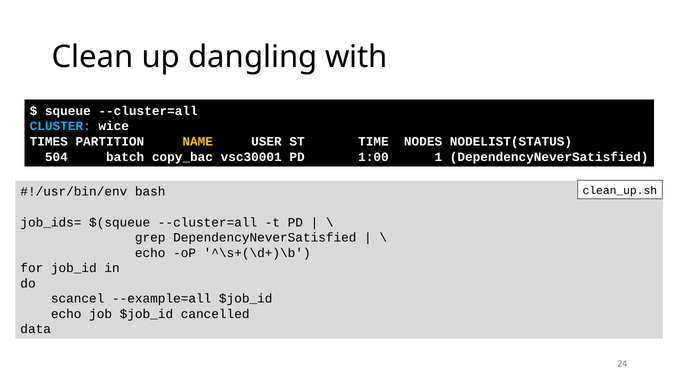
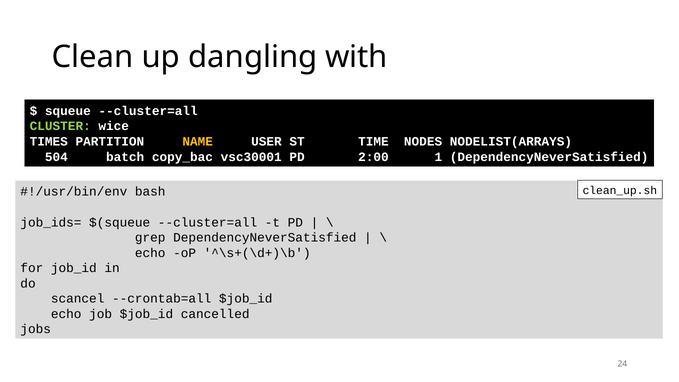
CLUSTER colour: light blue -> light green
NODELIST(STATUS: NODELIST(STATUS -> NODELIST(ARRAYS
1:00: 1:00 -> 2:00
--example=all: --example=all -> --crontab=all
data: data -> jobs
